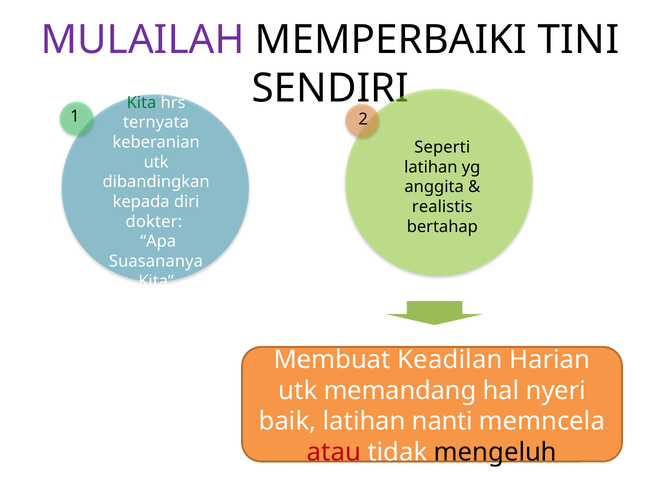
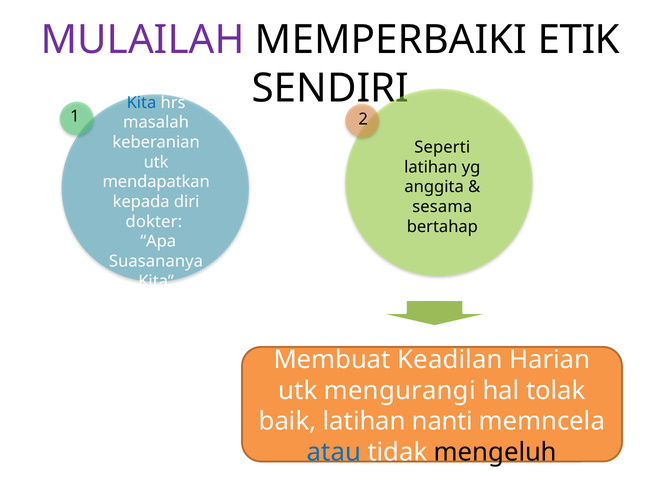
TINI: TINI -> ETIK
Kita at (141, 103) colour: green -> blue
ternyata: ternyata -> masalah
dibandingkan: dibandingkan -> mendapatkan
realistis: realistis -> sesama
memandang: memandang -> mengurangi
nyeri: nyeri -> tolak
atau colour: red -> blue
